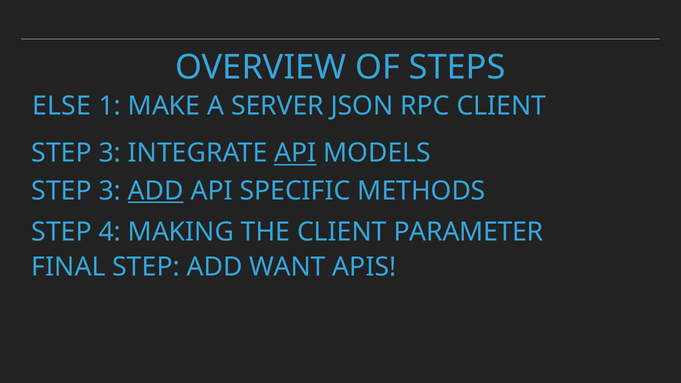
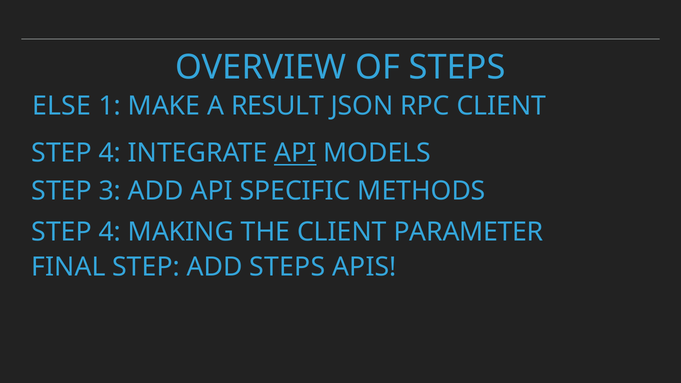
SERVER: SERVER -> RESULT
3 at (110, 153): 3 -> 4
ADD at (156, 191) underline: present -> none
ADD WANT: WANT -> STEPS
